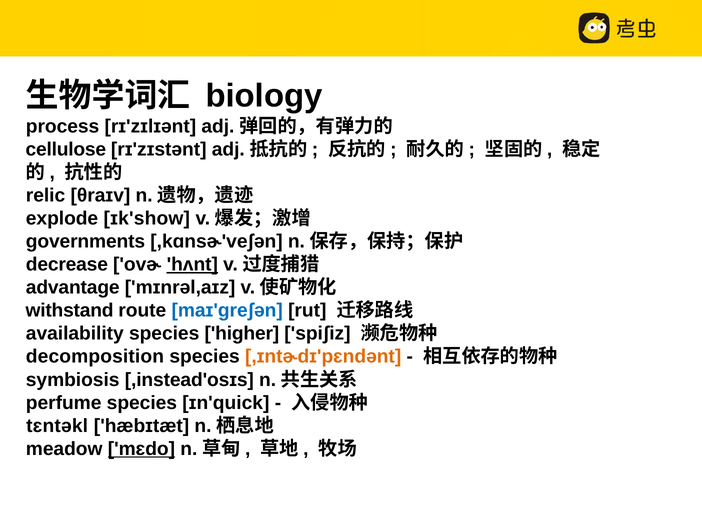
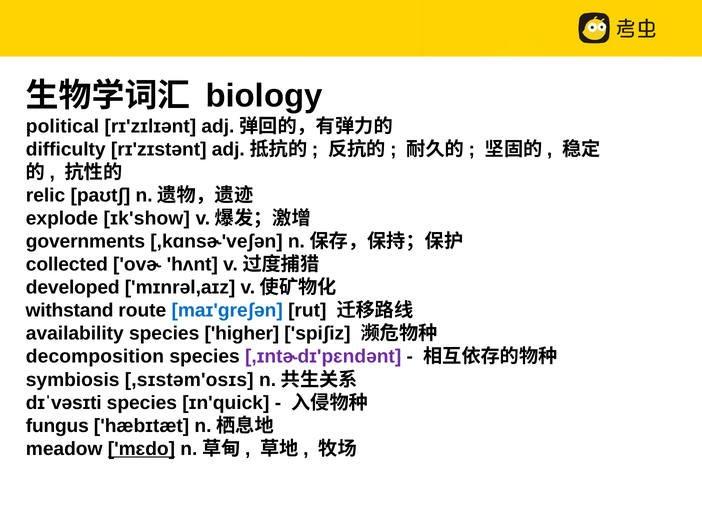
process: process -> political
cellulose: cellulose -> difficulty
θraɪv: θraɪv -> paʊtʃ
decrease: decrease -> collected
hʌnt underline: present -> none
advantage: advantage -> developed
,ɪntɚdɪ'pɛndənt colour: orange -> purple
,instead'osɪs: ,instead'osɪs -> ,sɪstəm'osɪs
perfume: perfume -> dɪˈvəsɪti
tɛntəkl: tɛntəkl -> fungus
